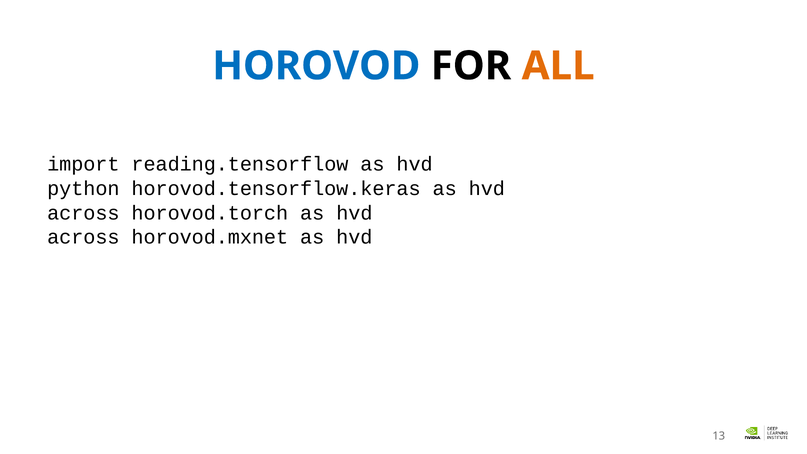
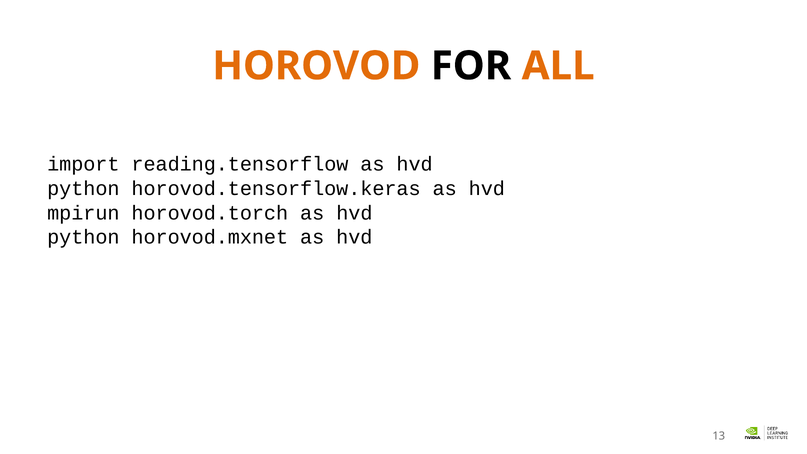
HOROVOD colour: blue -> orange
across at (83, 213): across -> mpirun
across at (83, 237): across -> python
